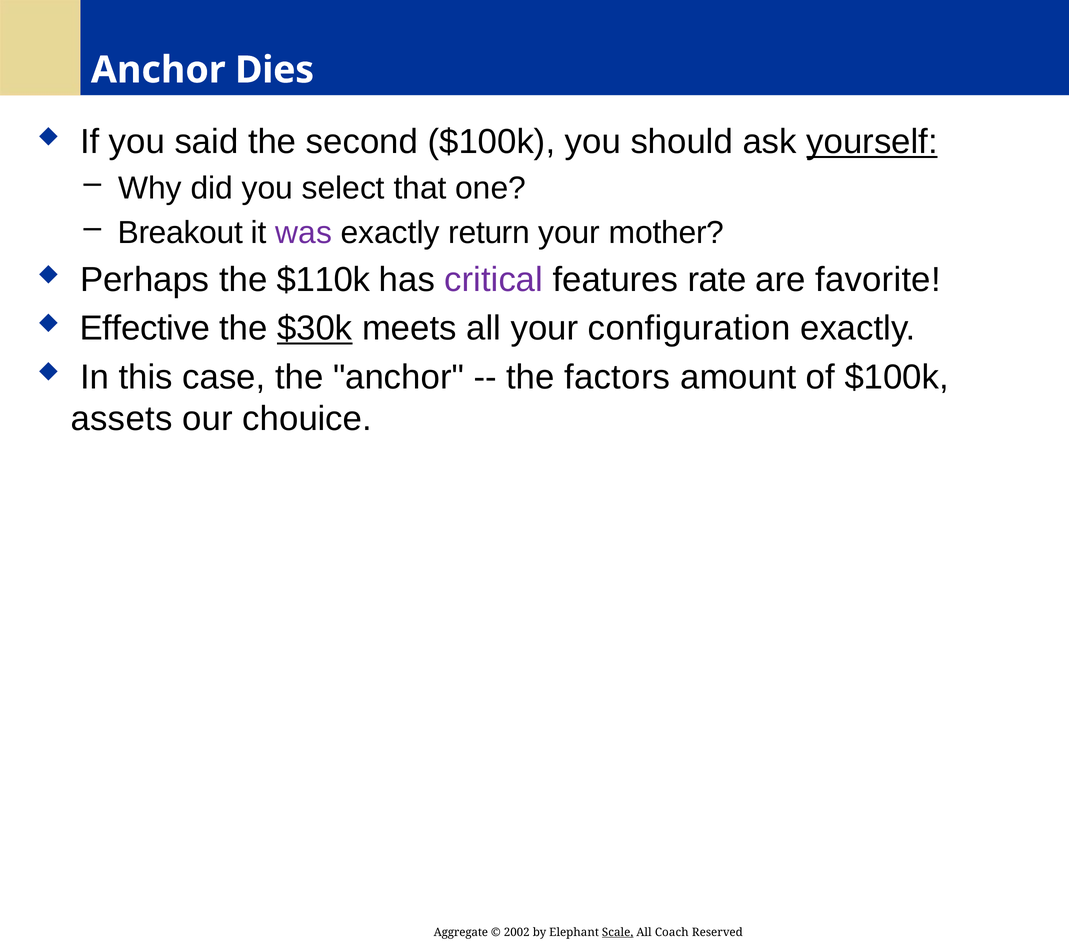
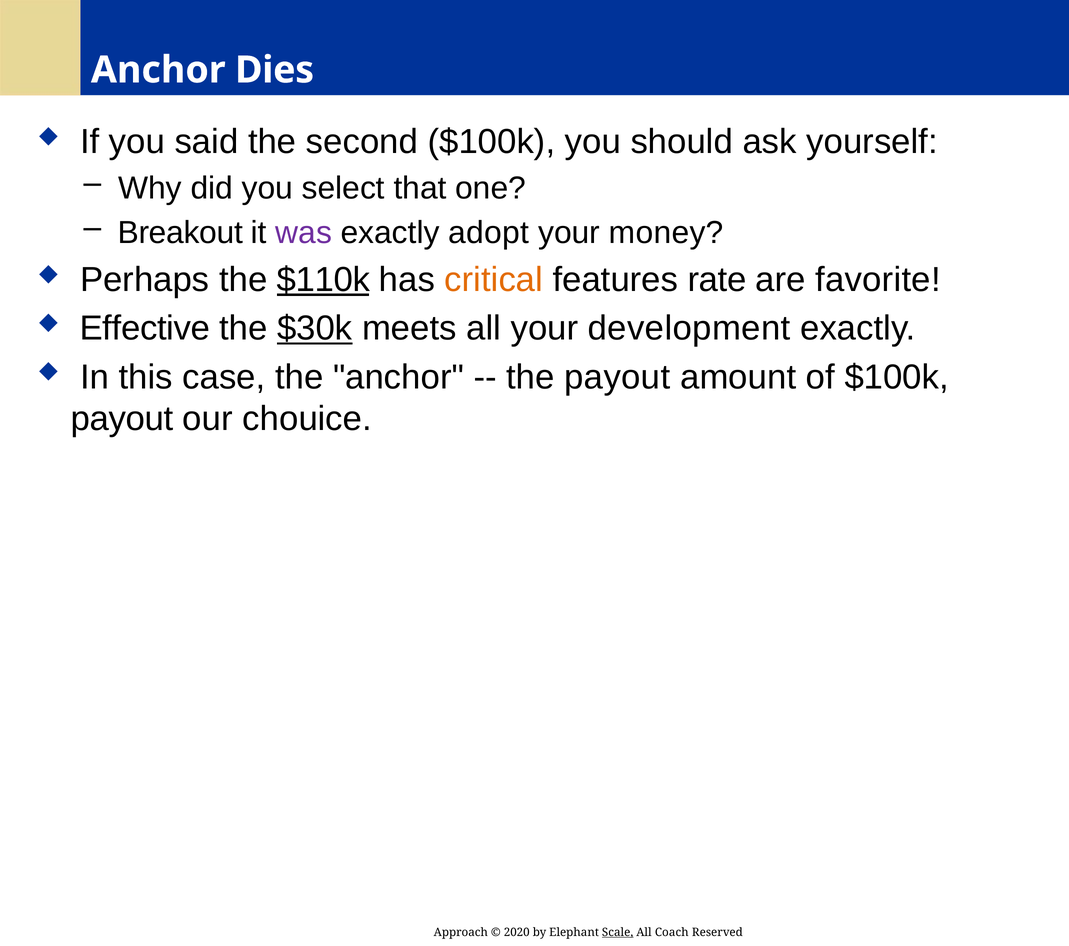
yourself underline: present -> none
return: return -> adopt
mother: mother -> money
$110k underline: none -> present
critical colour: purple -> orange
configuration: configuration -> development
the factors: factors -> payout
assets at (122, 419): assets -> payout
Aggregate: Aggregate -> Approach
2002: 2002 -> 2020
